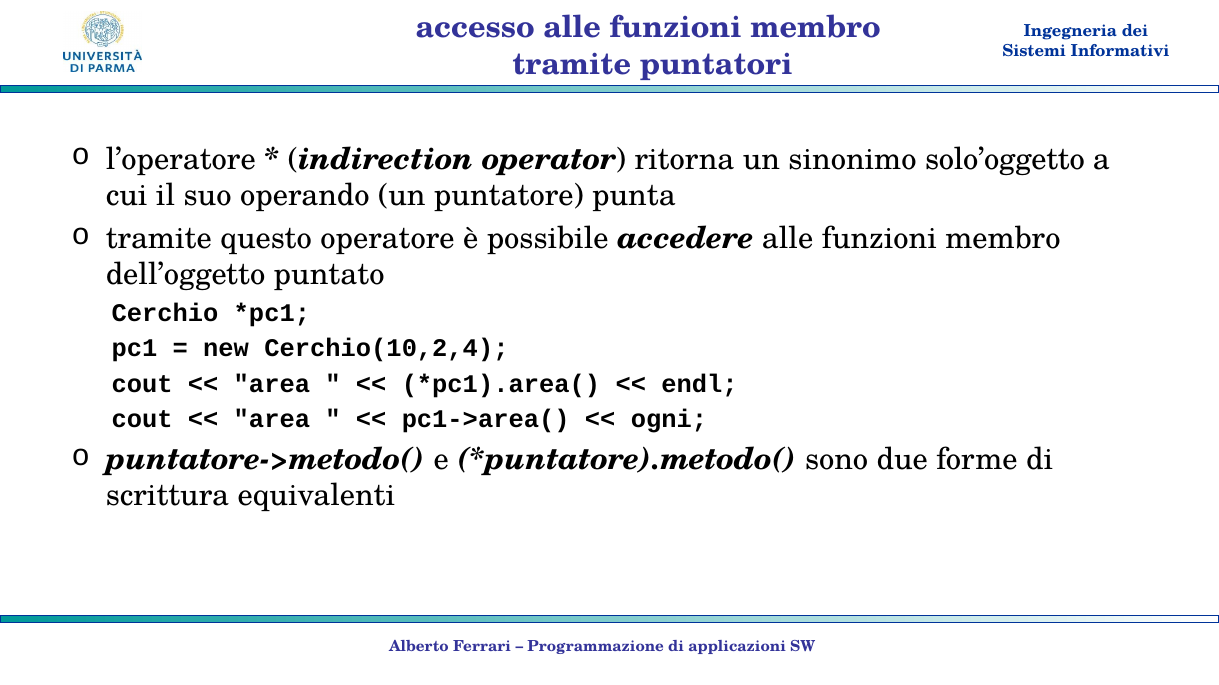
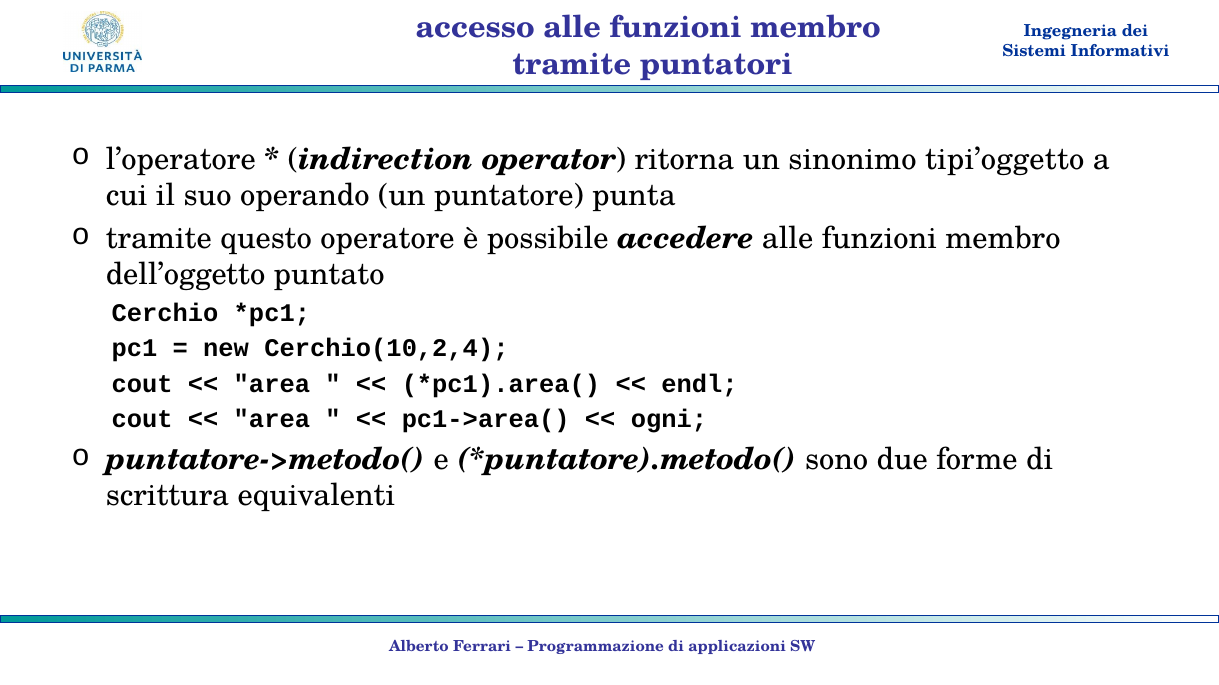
solo’oggetto: solo’oggetto -> tipi’oggetto
